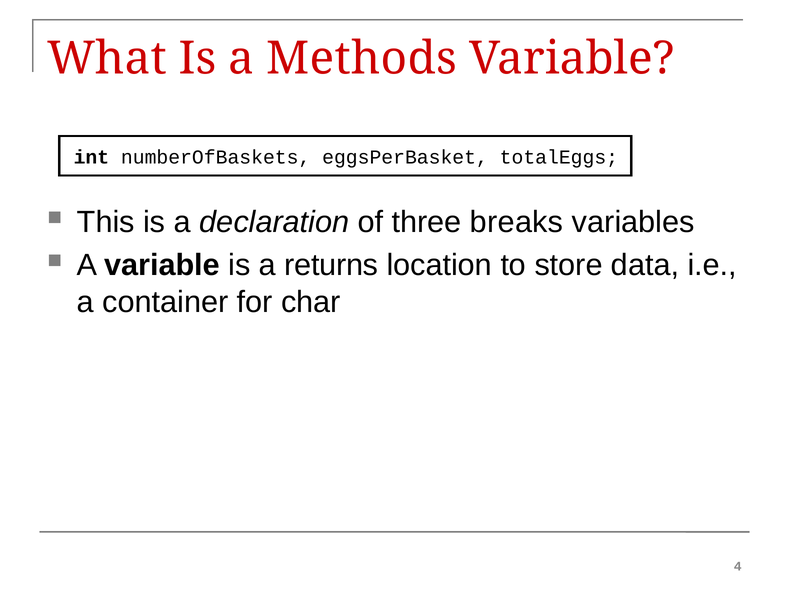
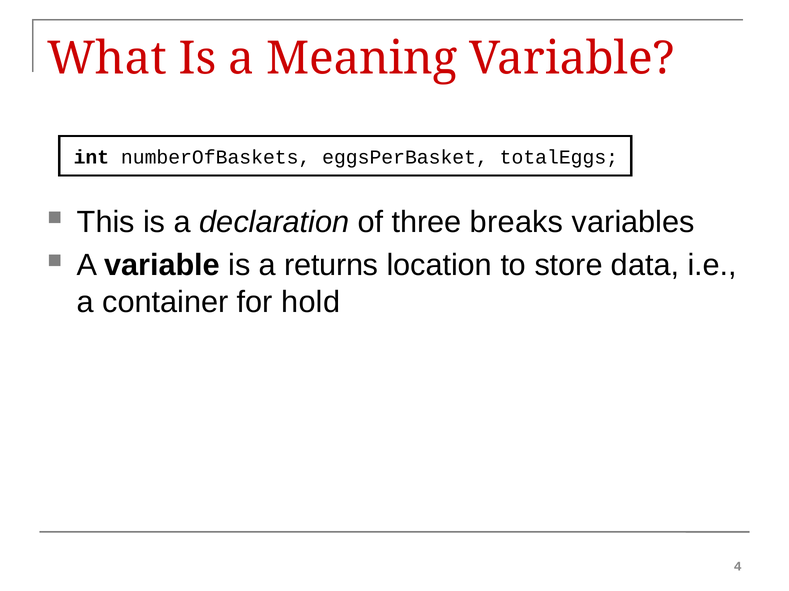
Methods: Methods -> Meaning
char: char -> hold
